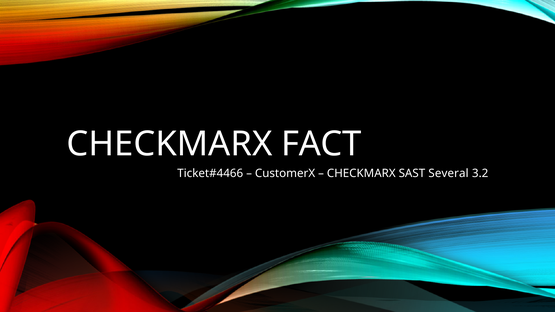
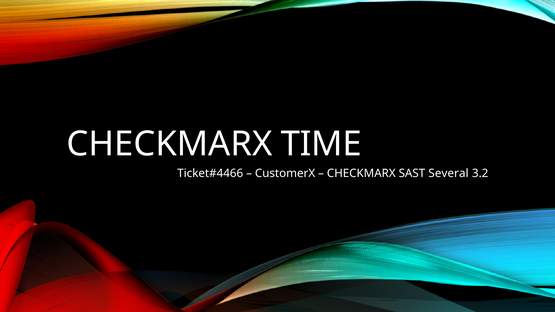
FACT: FACT -> TIME
